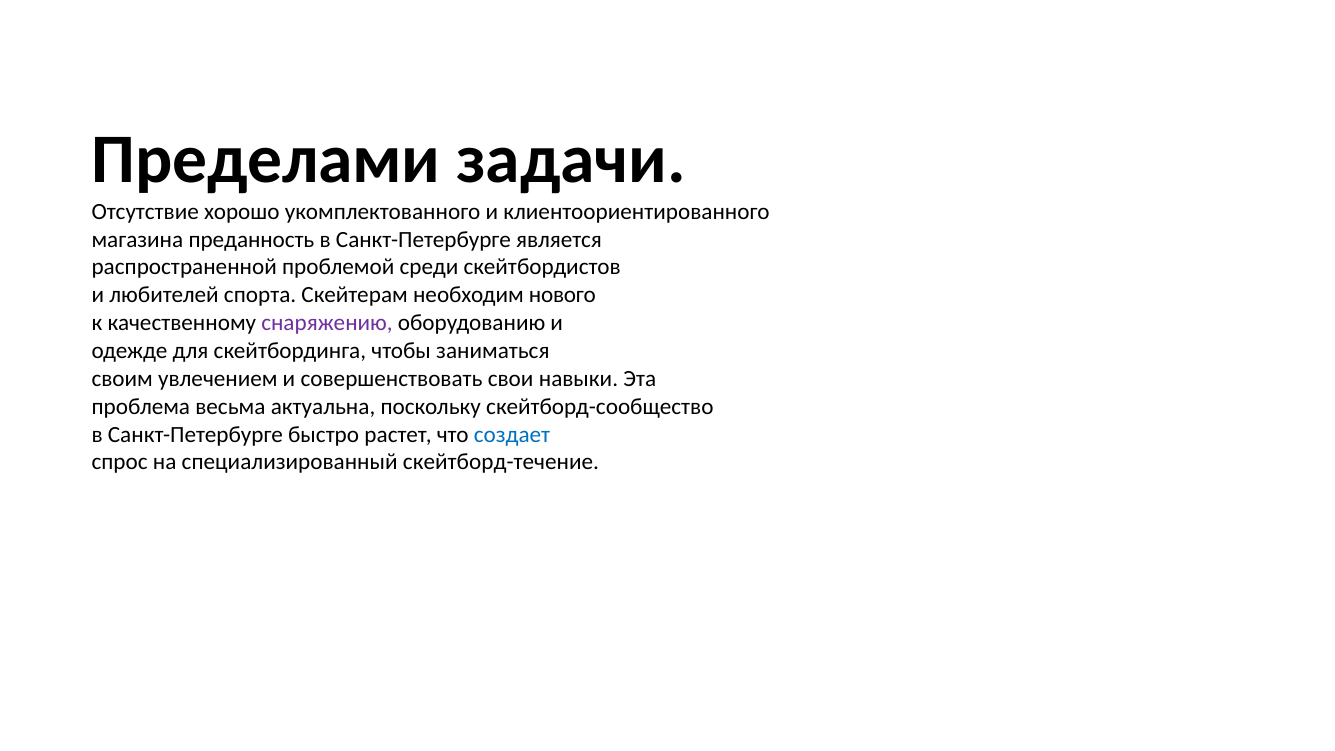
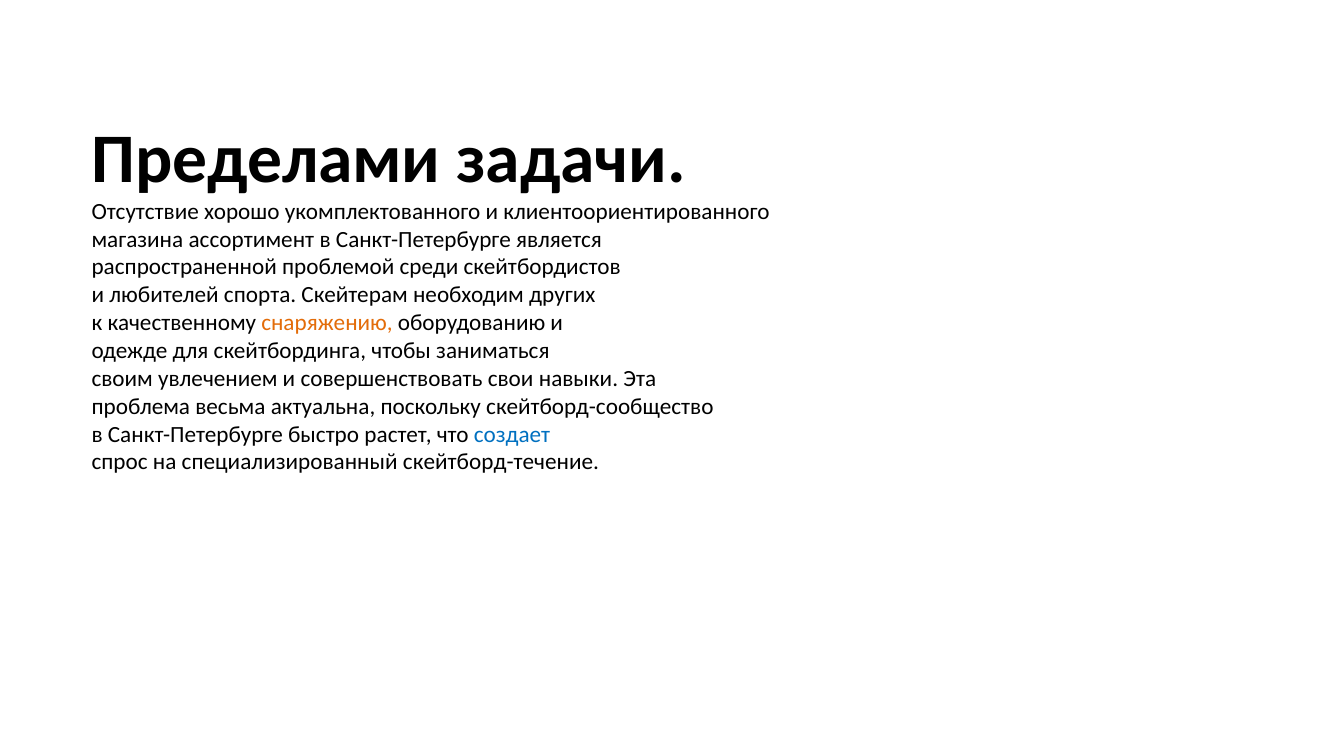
преданность: преданность -> ассортимент
нового: нового -> других
снаряжению colour: purple -> orange
